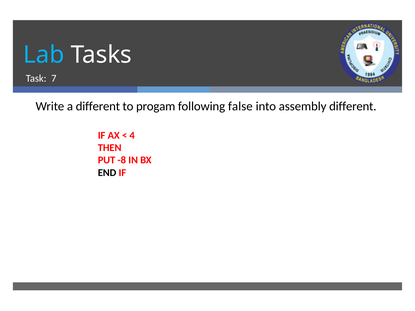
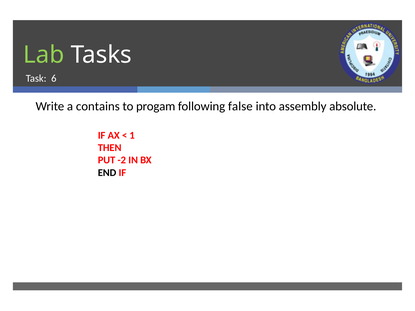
Lab colour: light blue -> light green
7: 7 -> 6
a different: different -> contains
assembly different: different -> absolute
4: 4 -> 1
-8: -8 -> -2
